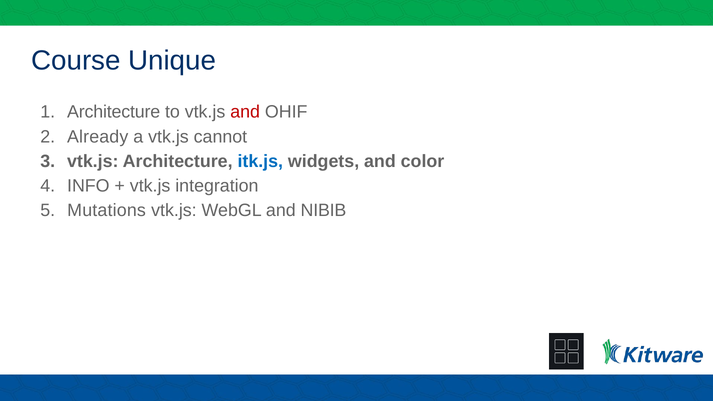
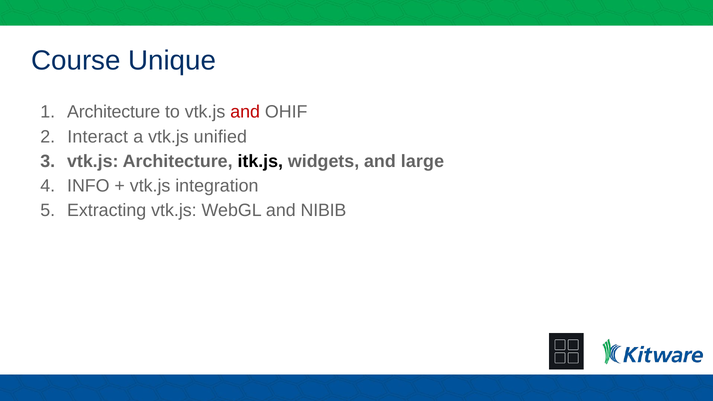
Already: Already -> Interact
cannot: cannot -> unified
itk.js colour: blue -> black
color: color -> large
Mutations: Mutations -> Extracting
